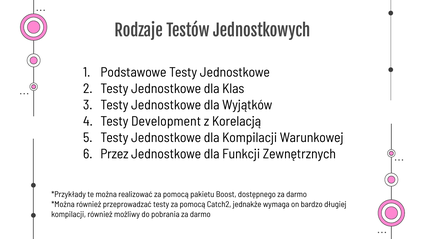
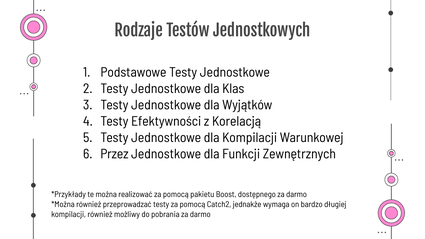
Development: Development -> Efektywności
